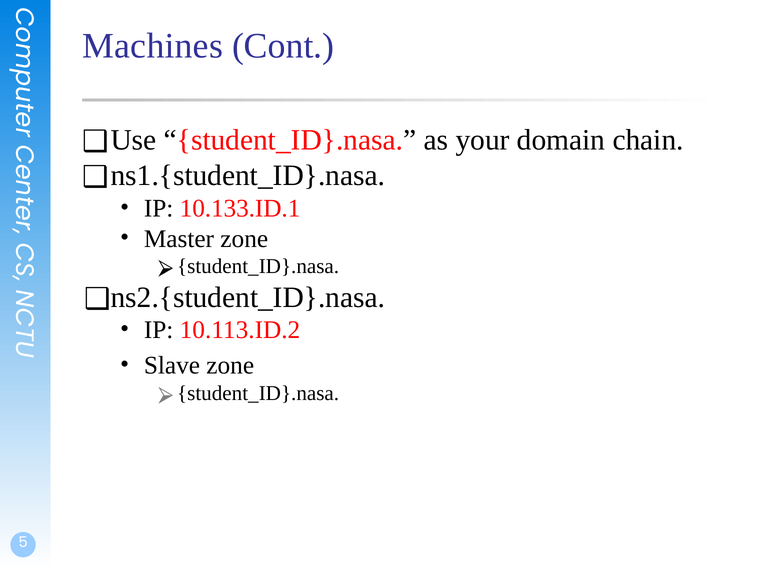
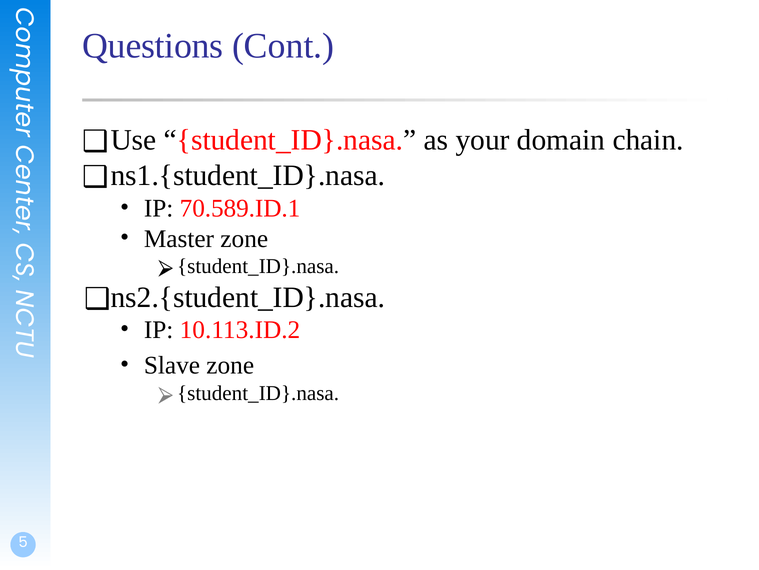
Machines: Machines -> Questions
10.133.ID.1: 10.133.ID.1 -> 70.589.ID.1
